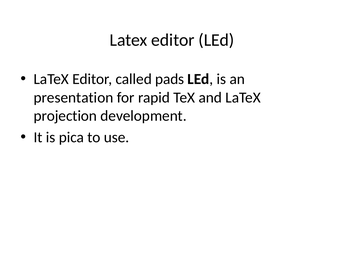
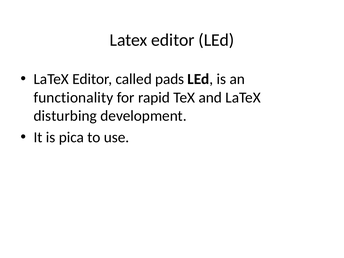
presentation: presentation -> functionality
projection: projection -> disturbing
